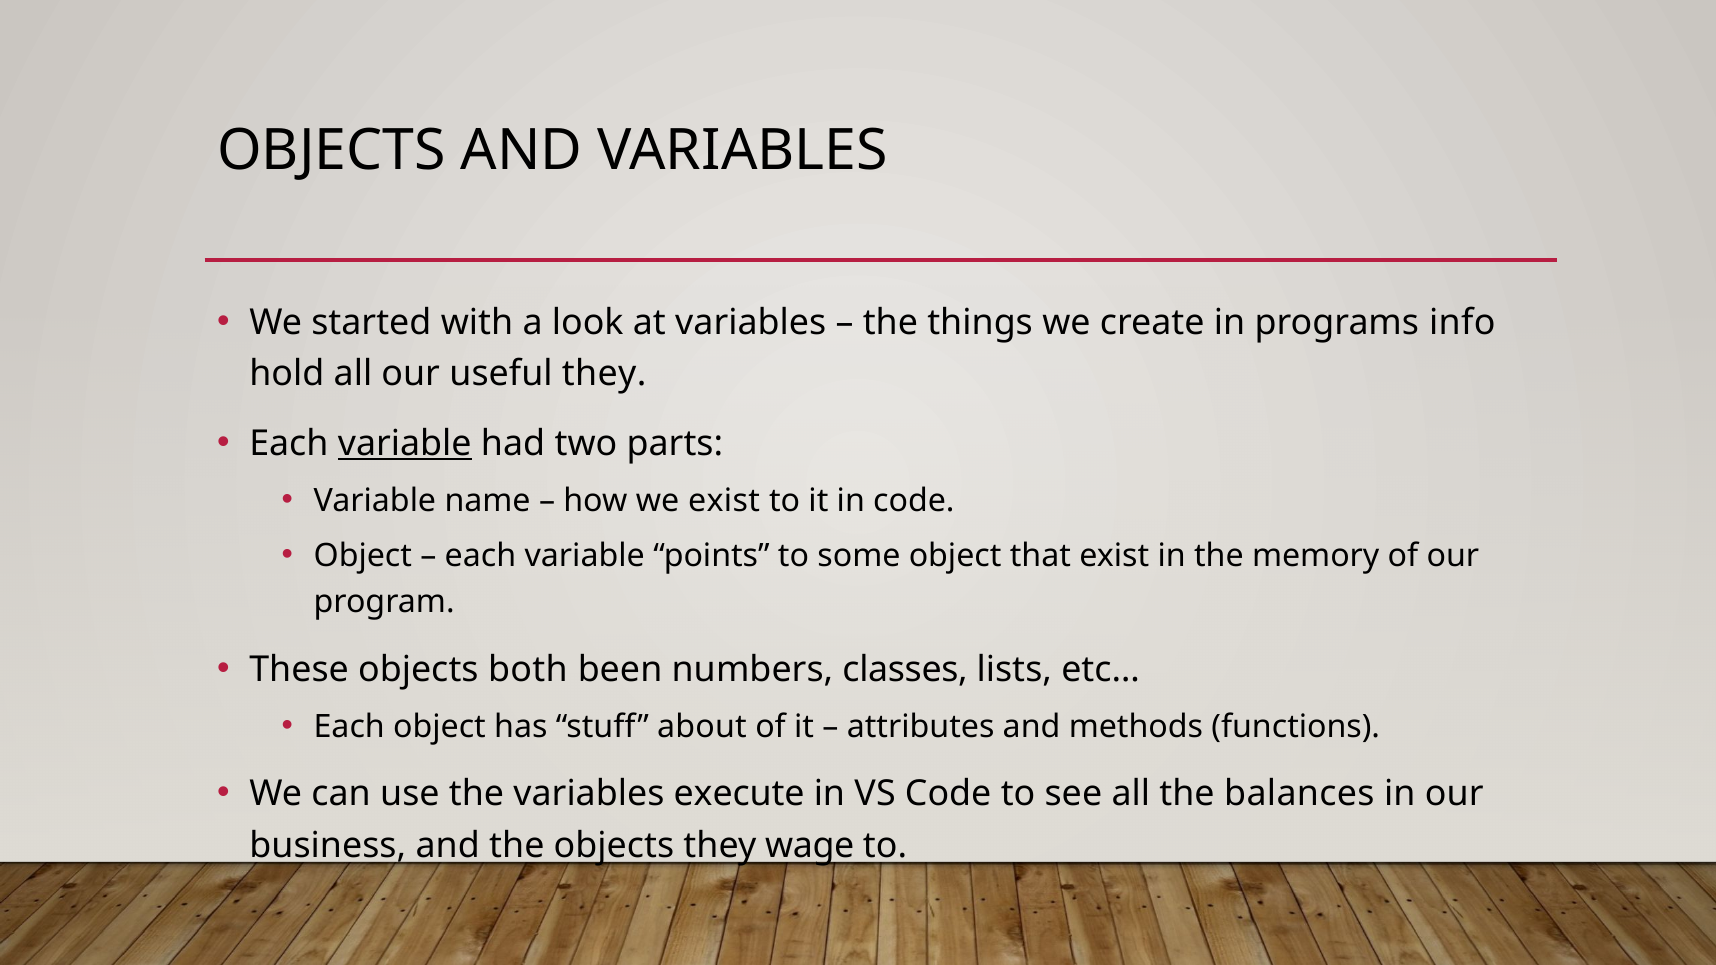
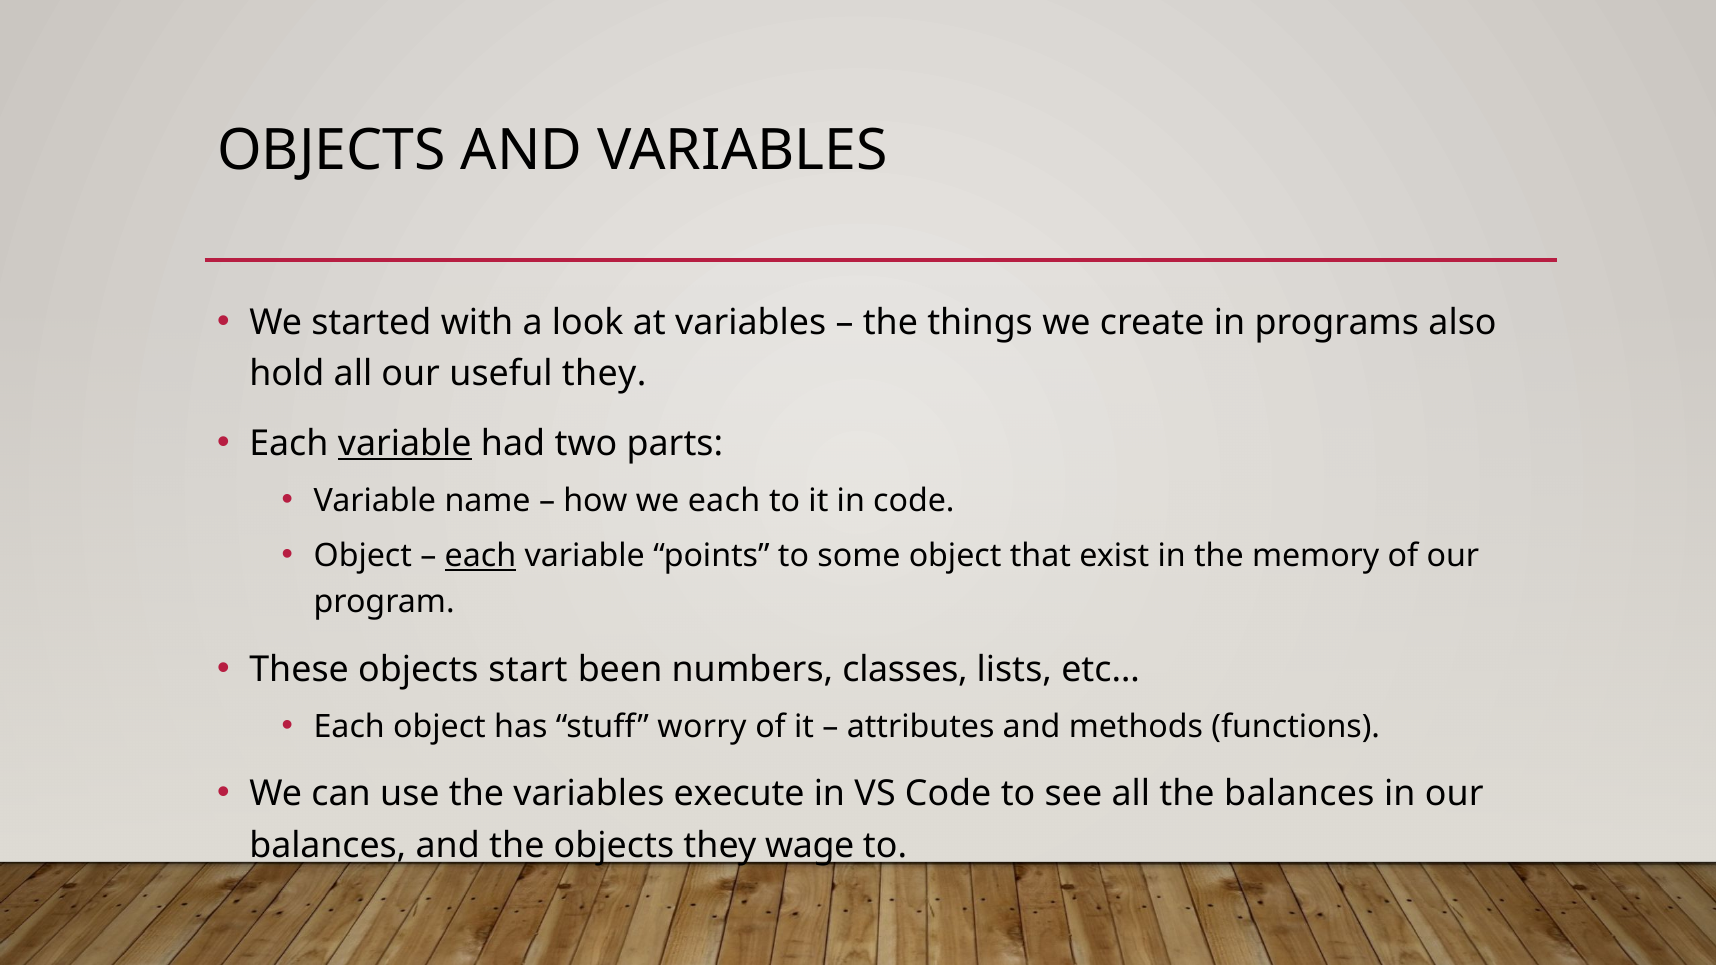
info: info -> also
we exist: exist -> each
each at (480, 556) underline: none -> present
both: both -> start
about: about -> worry
business at (328, 846): business -> balances
